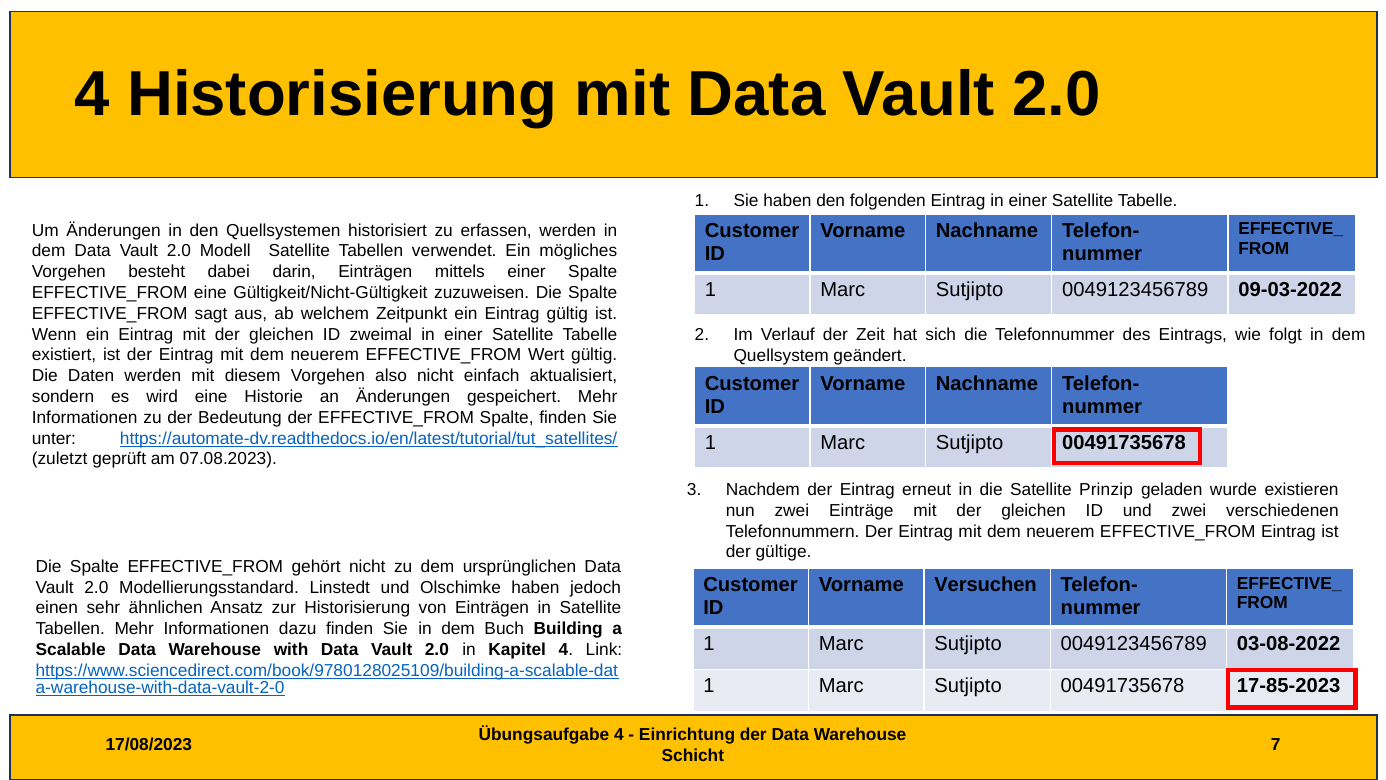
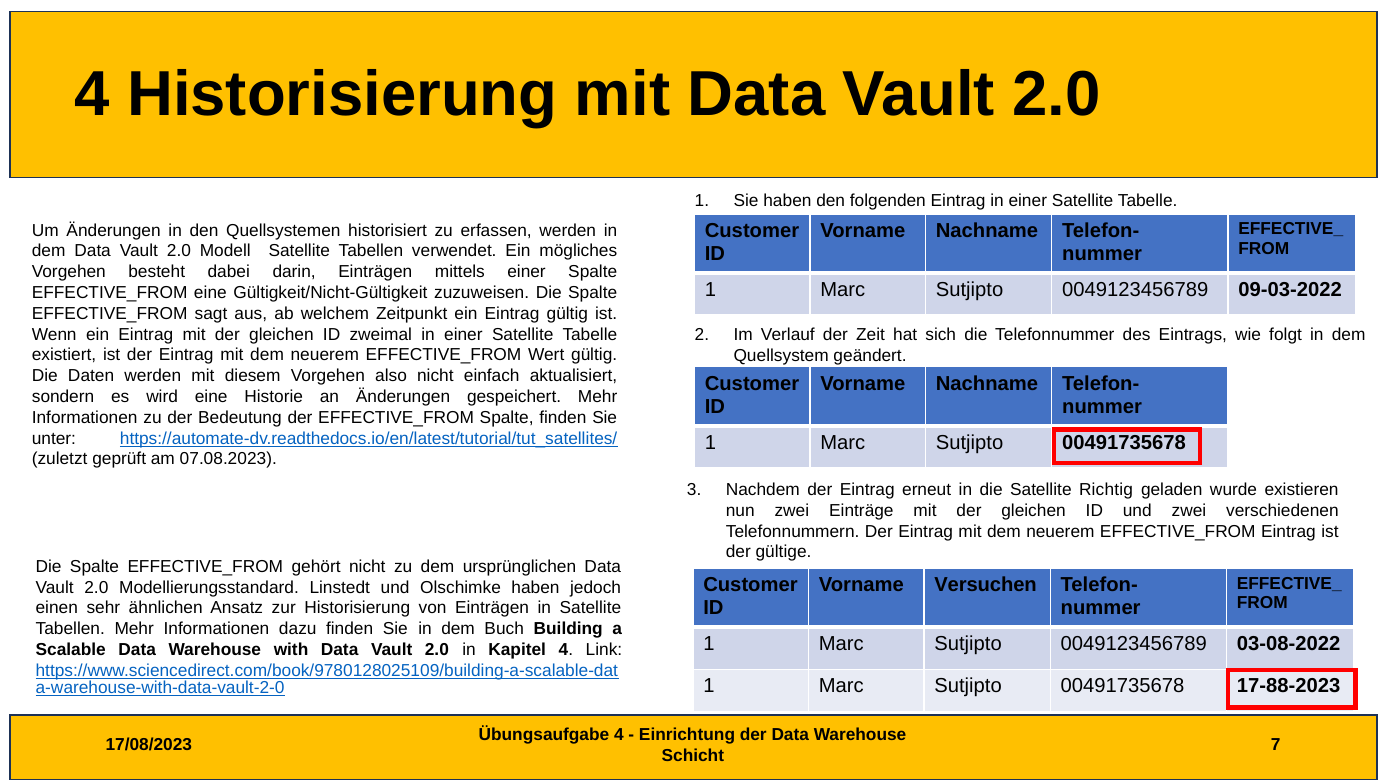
Prinzip: Prinzip -> Richtig
17-85-2023: 17-85-2023 -> 17-88-2023
